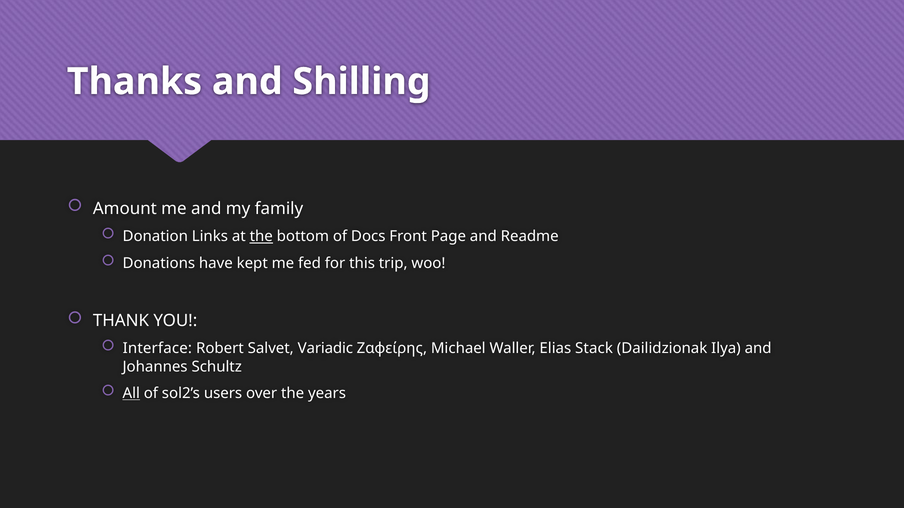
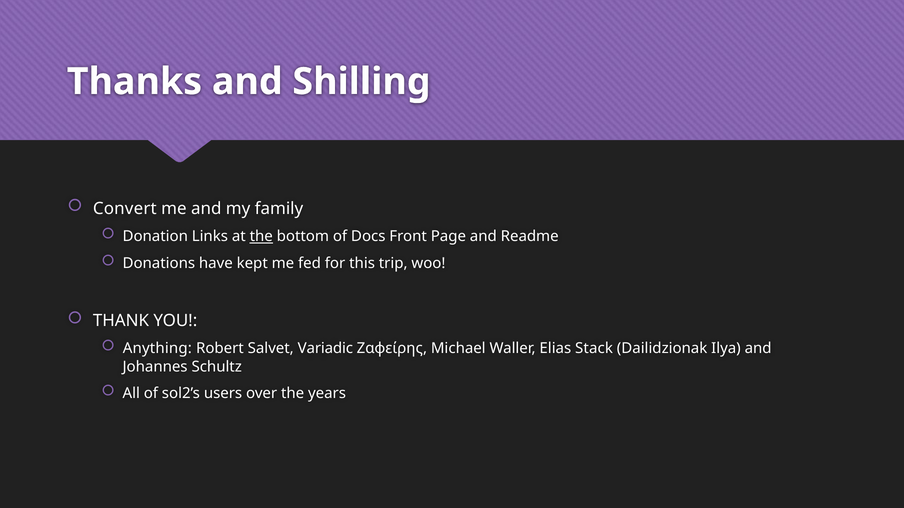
Amount: Amount -> Convert
Interface: Interface -> Anything
All underline: present -> none
